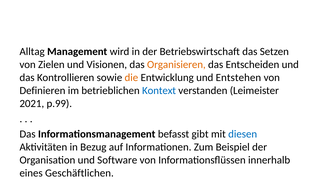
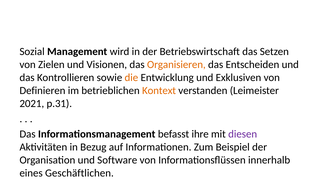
Alltag: Alltag -> Sozial
Entstehen: Entstehen -> Exklusiven
Kontext colour: blue -> orange
p.99: p.99 -> p.31
gibt: gibt -> ihre
diesen colour: blue -> purple
